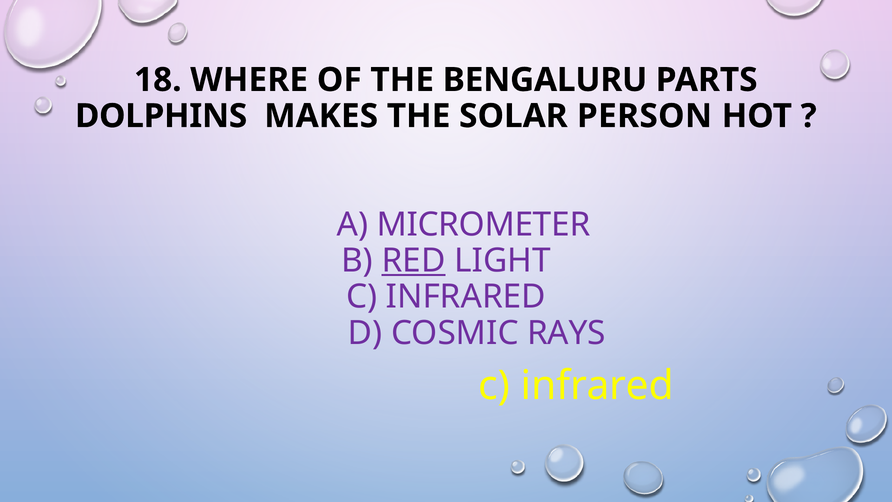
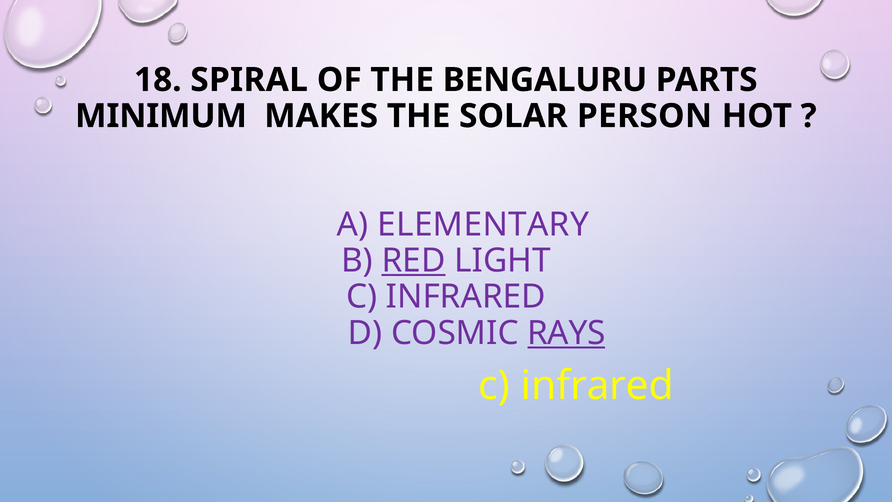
WHERE: WHERE -> SPIRAL
DOLPHINS: DOLPHINS -> MINIMUM
MICROMETER: MICROMETER -> ELEMENTARY
RAYS underline: none -> present
